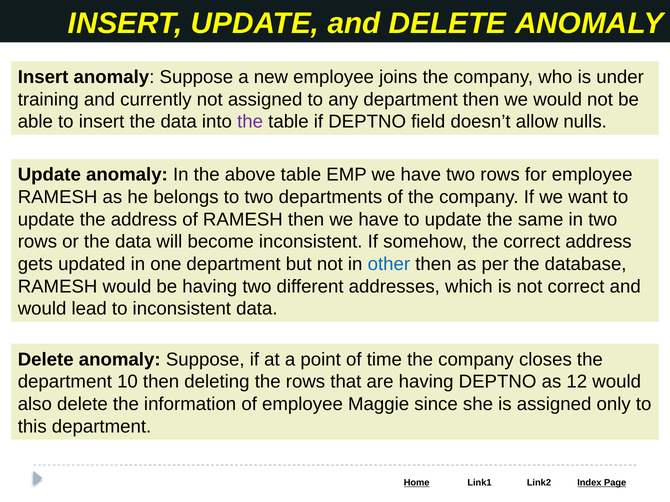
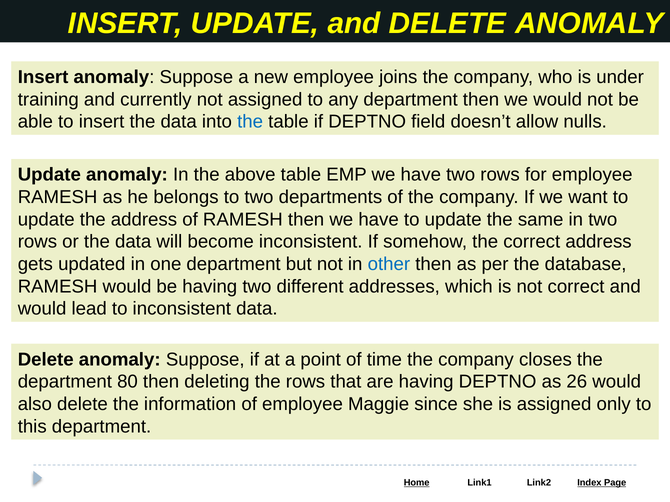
the at (250, 122) colour: purple -> blue
10: 10 -> 80
12: 12 -> 26
